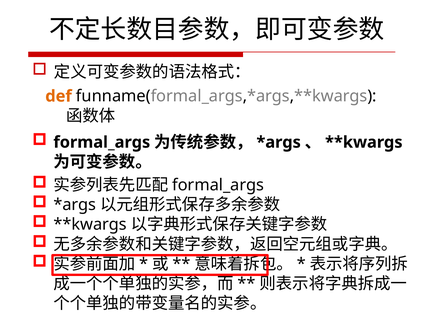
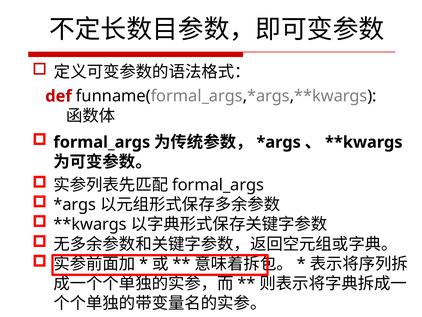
def colour: orange -> red
